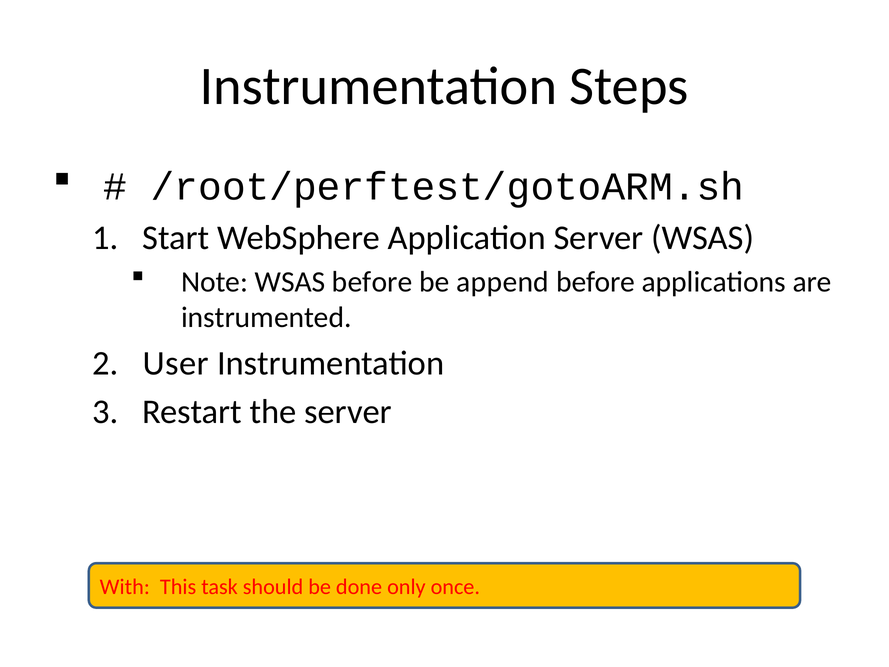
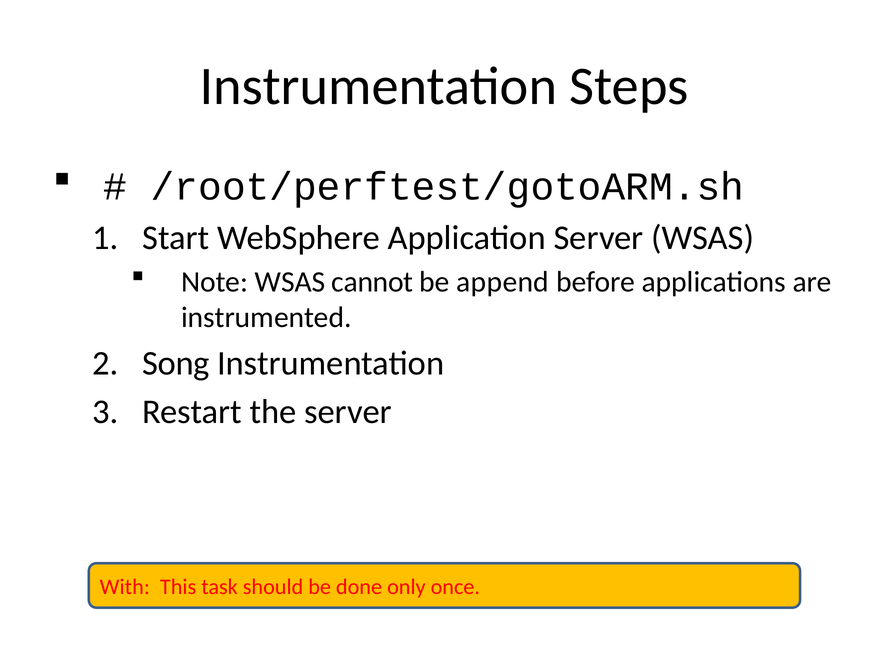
WSAS before: before -> cannot
User: User -> Song
